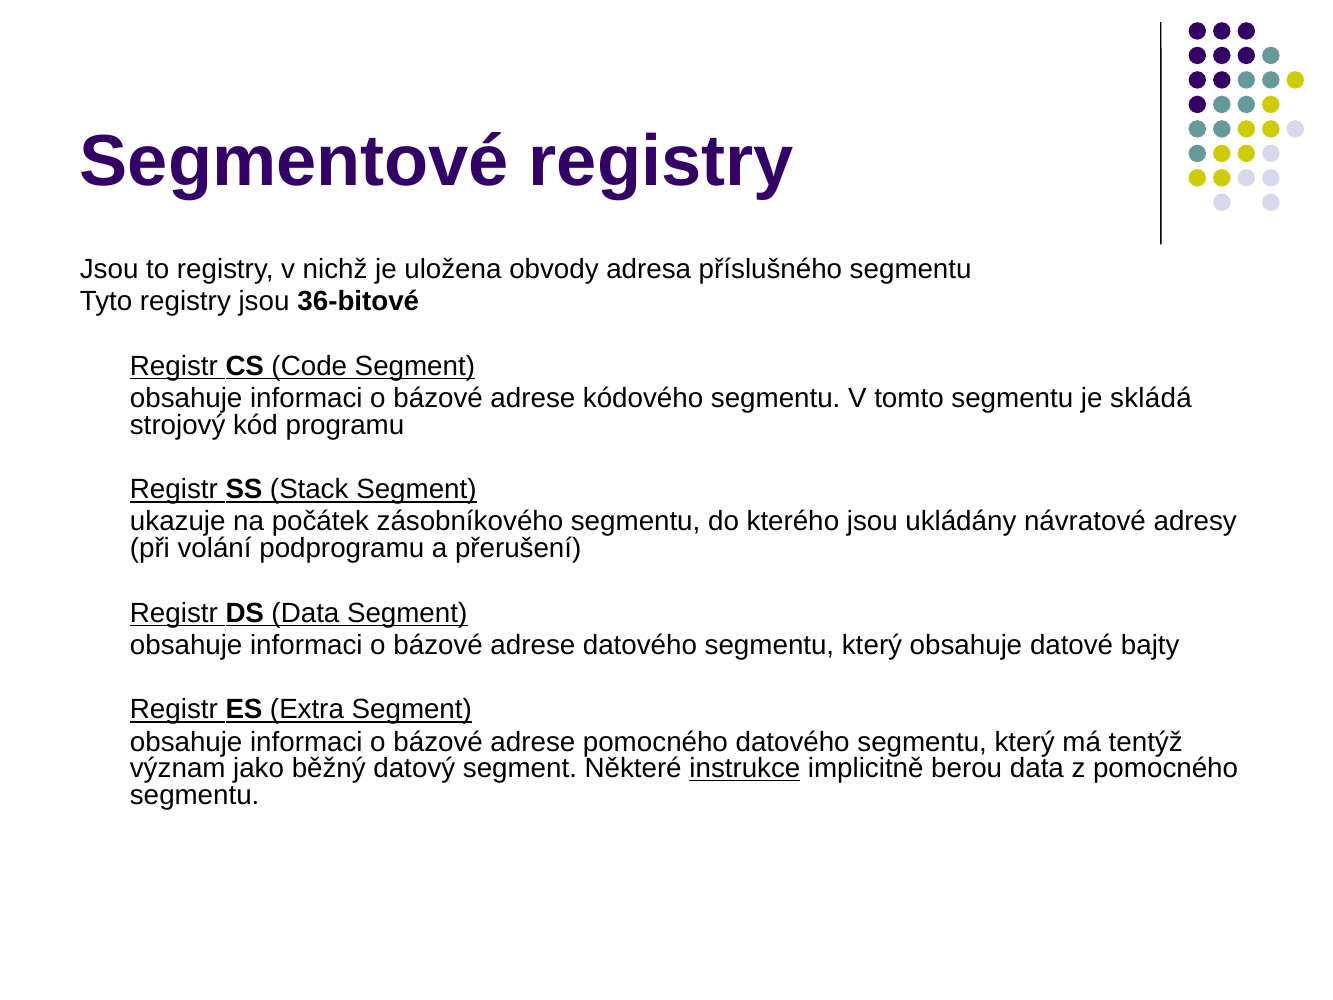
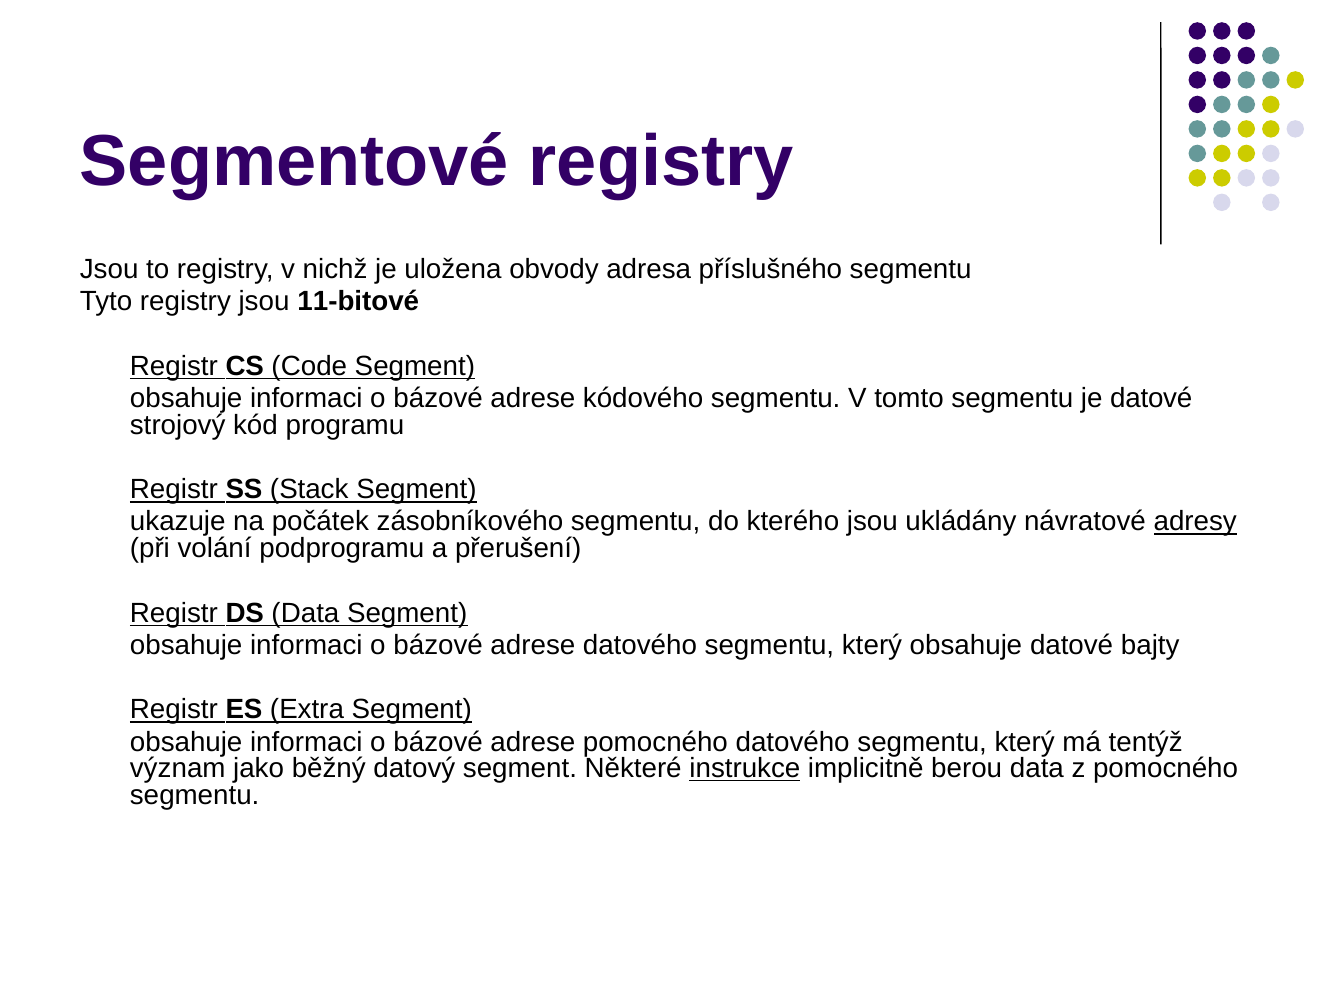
36-bitové: 36-bitové -> 11-bitové
je skládá: skládá -> datové
adresy underline: none -> present
